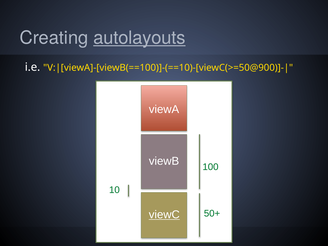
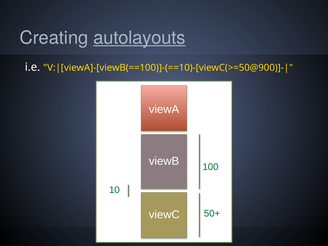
viewC underline: present -> none
